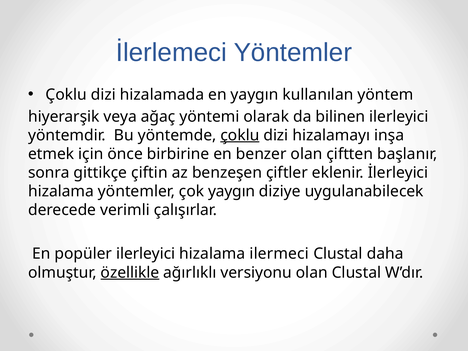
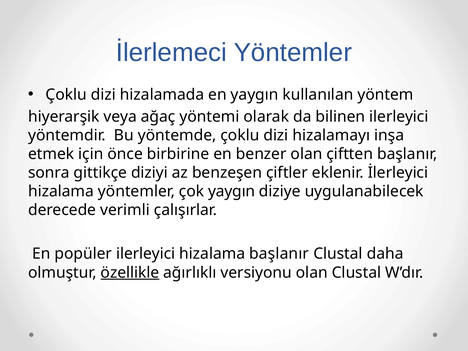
çoklu at (240, 135) underline: present -> none
çiftin: çiftin -> diziyi
hizalama ilermeci: ilermeci -> başlanır
